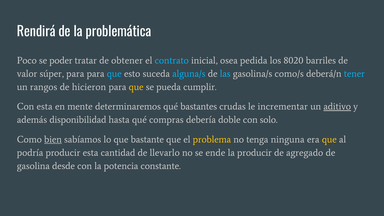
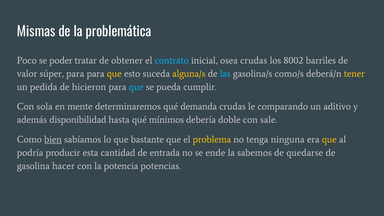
Rendirá: Rendirá -> Mismas
osea pedida: pedida -> crudas
8020: 8020 -> 8002
que at (114, 74) colour: light blue -> yellow
alguna/s colour: light blue -> yellow
tener colour: light blue -> yellow
rangos: rangos -> pedida
que at (136, 87) colour: yellow -> light blue
Con esta: esta -> sola
bastantes: bastantes -> demanda
incrementar: incrementar -> comparando
aditivo underline: present -> none
compras: compras -> mínimos
solo: solo -> sale
llevarlo: llevarlo -> entrada
la producir: producir -> sabemos
agregado: agregado -> quedarse
desde: desde -> hacer
constante: constante -> potencias
